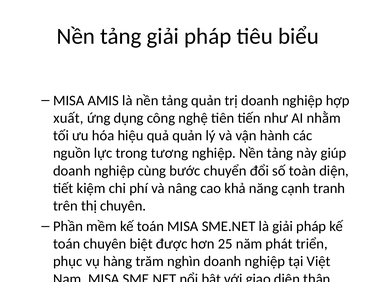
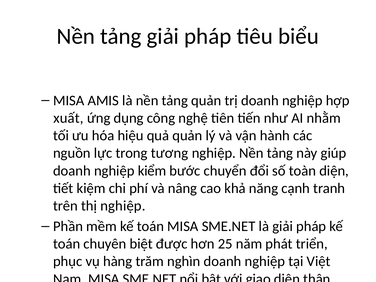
cùng: cùng -> kiểm
thị chuyên: chuyên -> nghiệp
